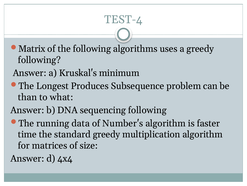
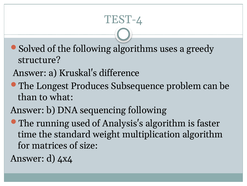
Matrix: Matrix -> Solved
following at (39, 60): following -> structure
minimum: minimum -> difference
data: data -> used
Number's: Number's -> Analysis's
standard greedy: greedy -> weight
